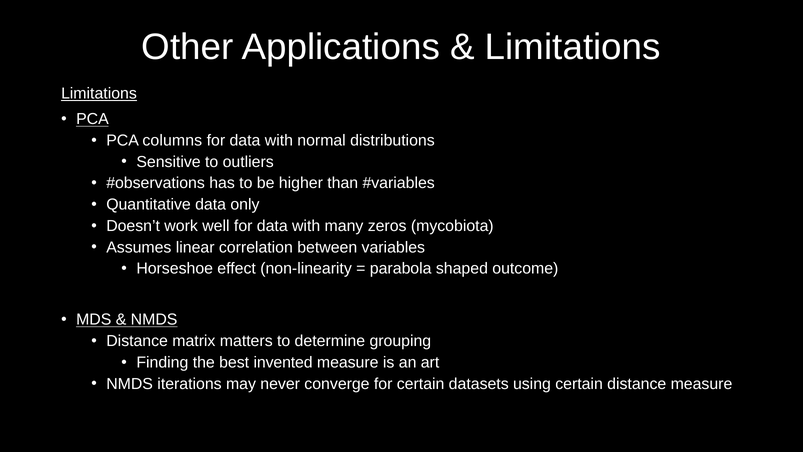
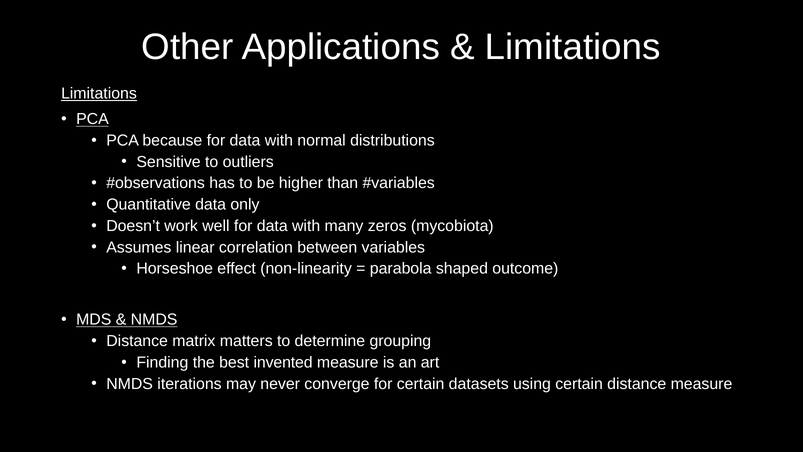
columns: columns -> because
